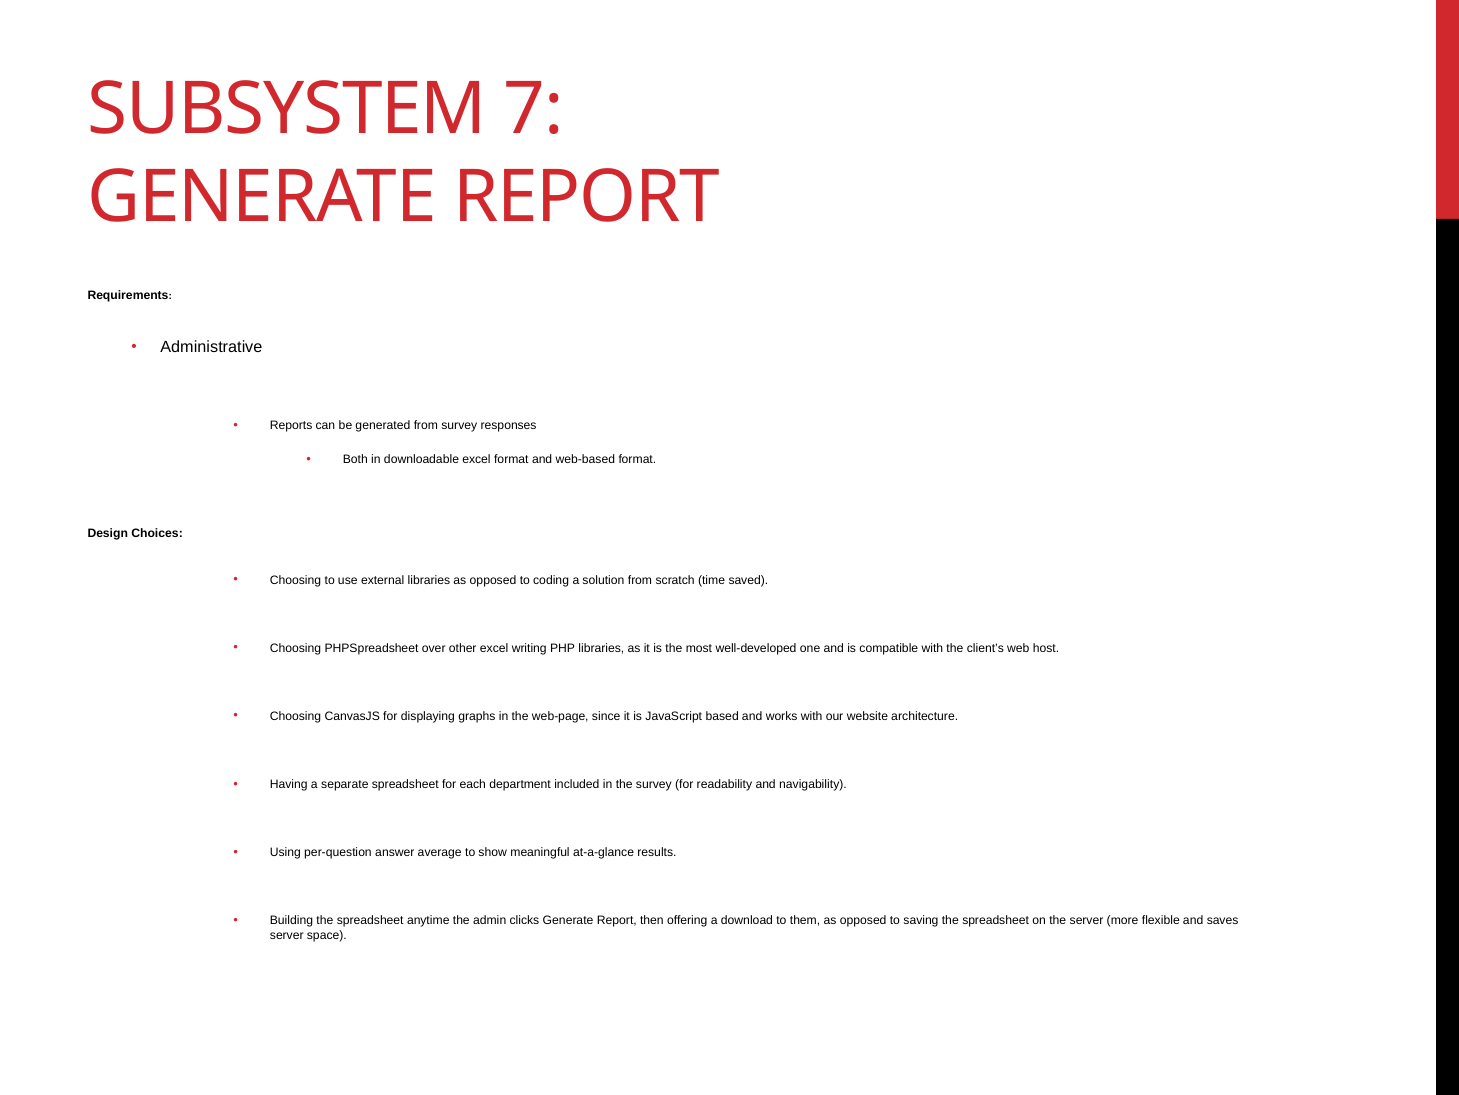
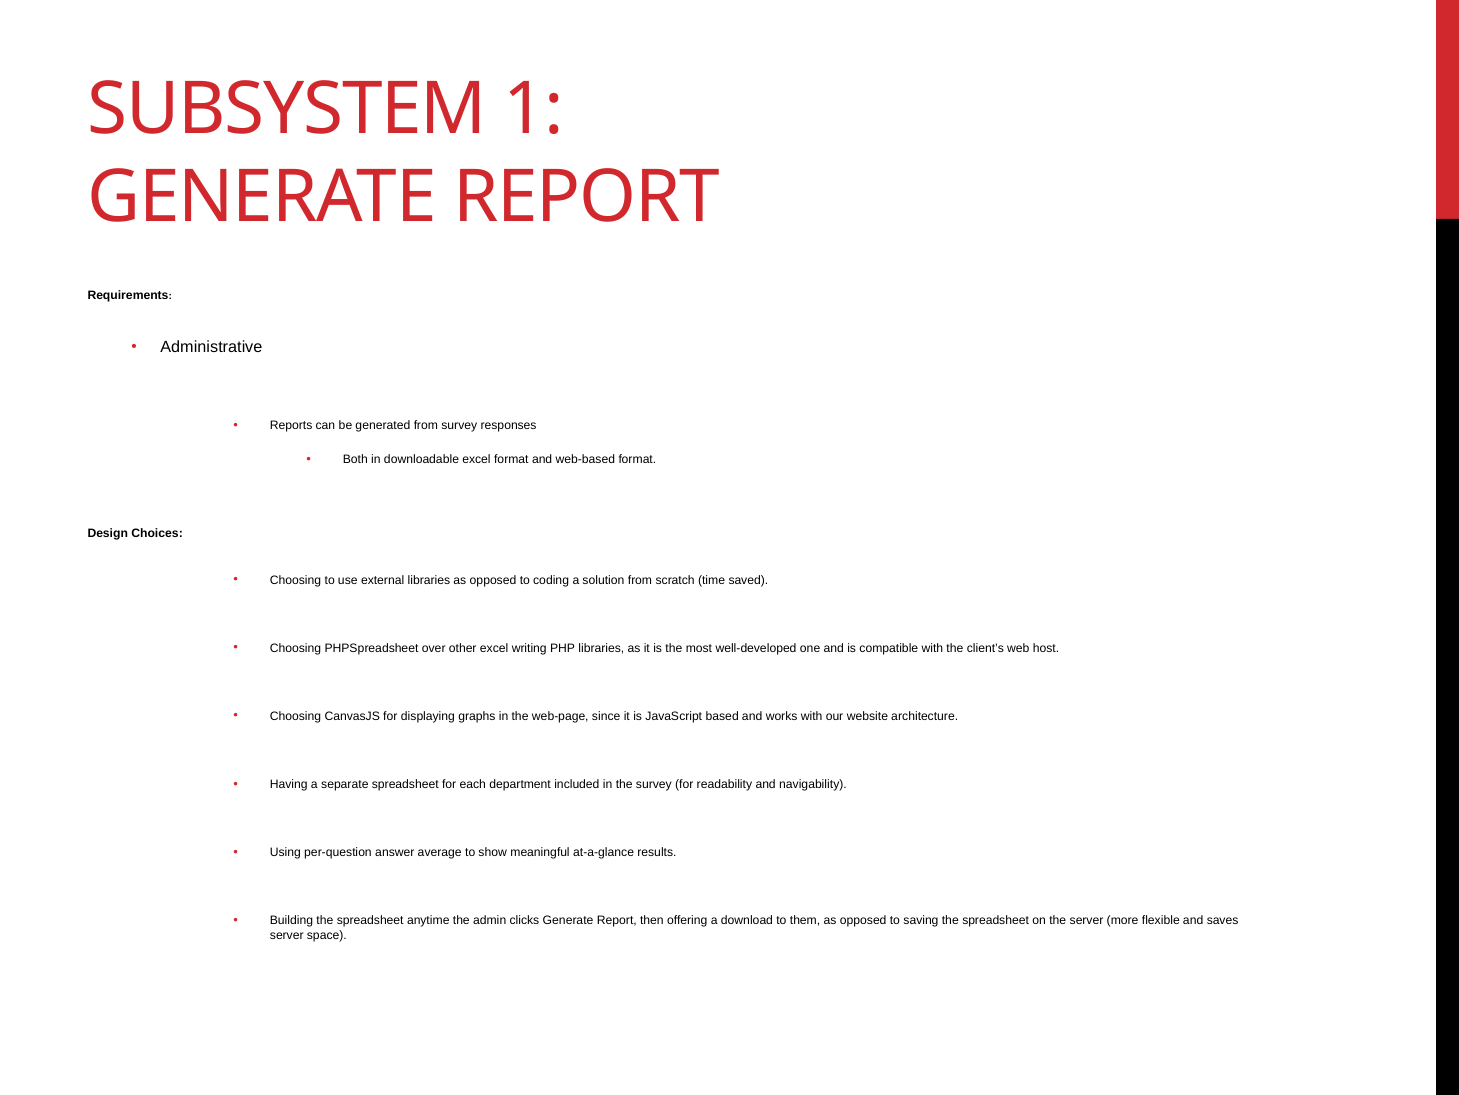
7: 7 -> 1
